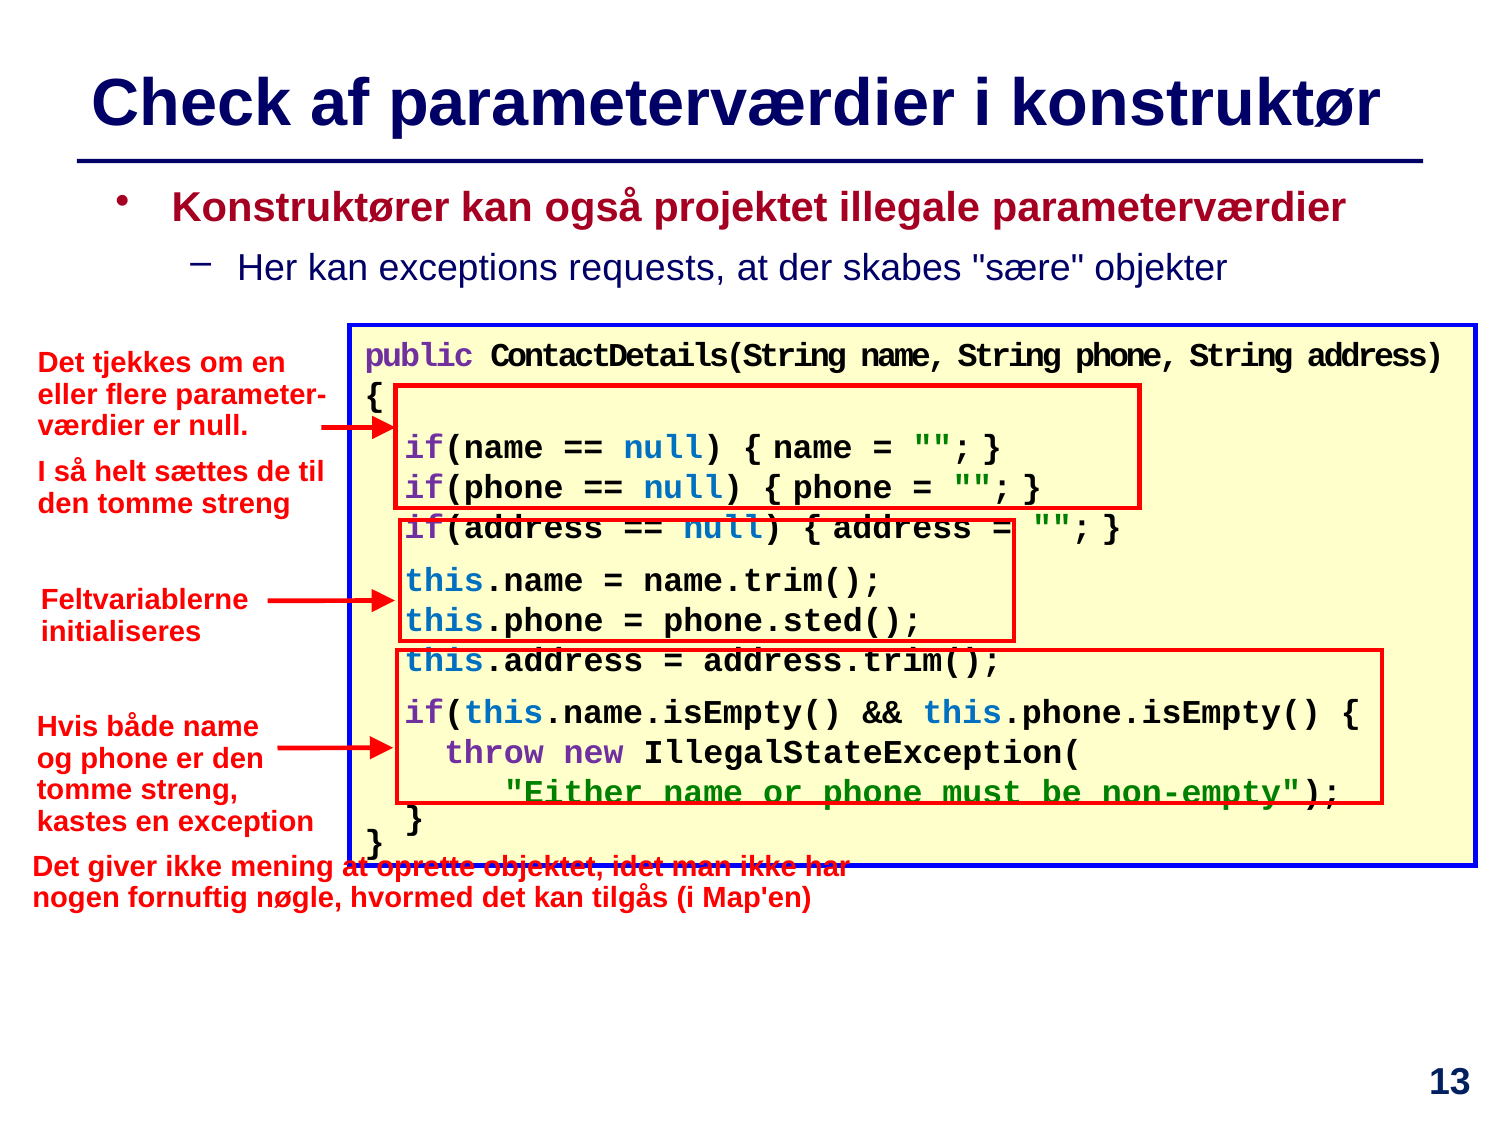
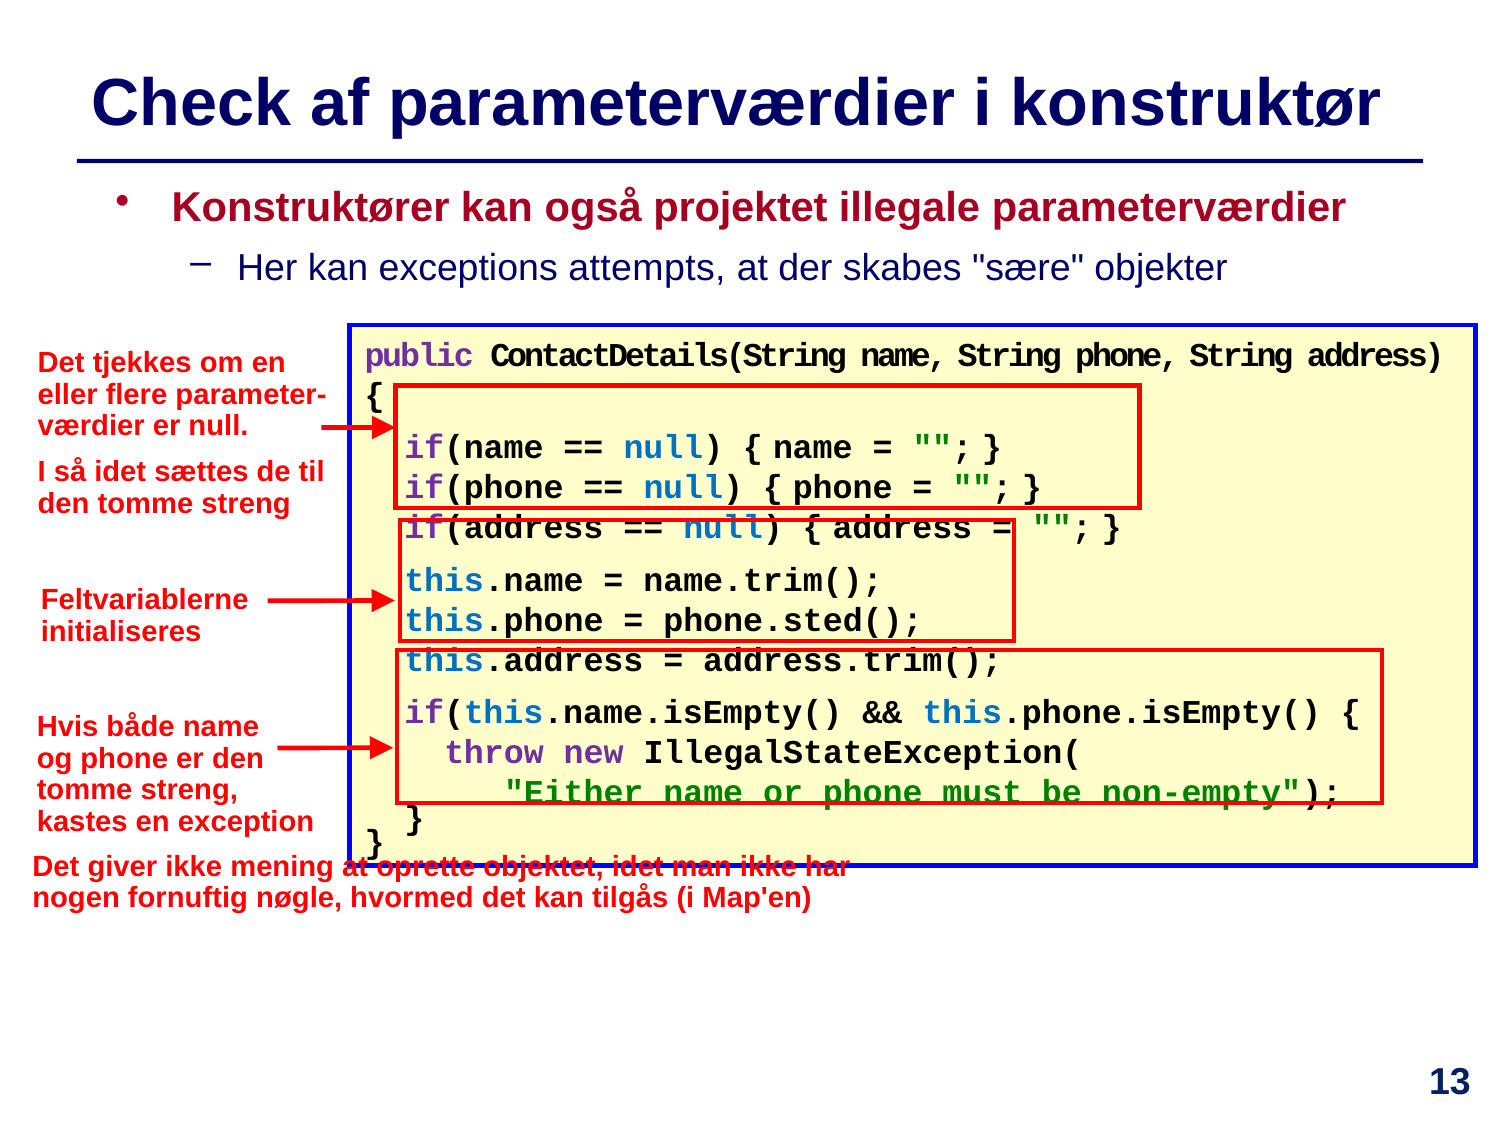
requests: requests -> attempts
så helt: helt -> idet
